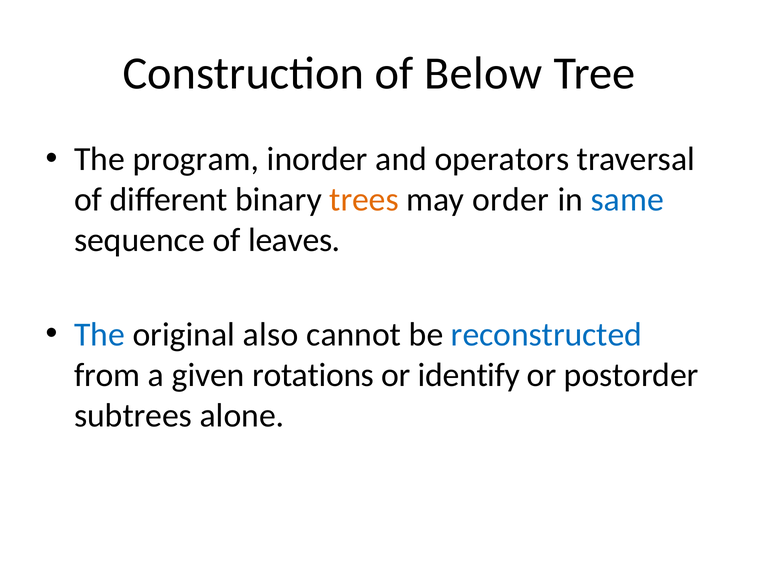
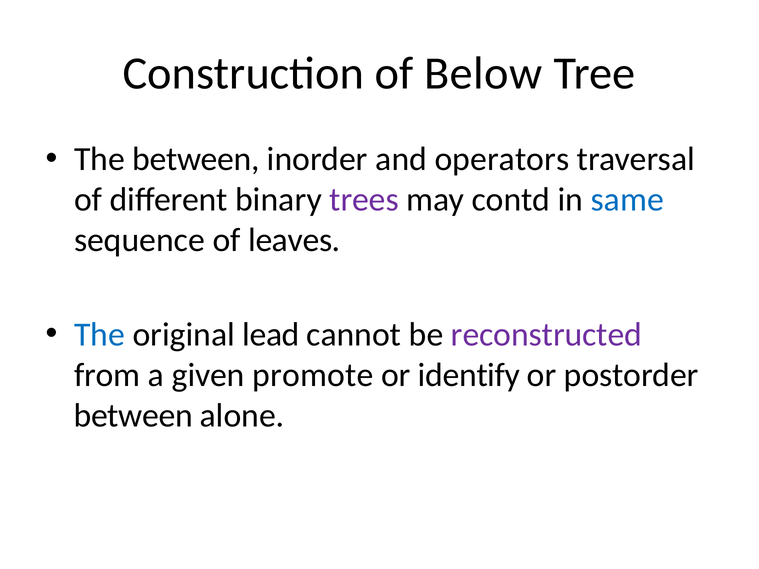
The program: program -> between
trees colour: orange -> purple
order: order -> contd
also: also -> lead
reconstructed colour: blue -> purple
rotations: rotations -> promote
subtrees at (133, 416): subtrees -> between
